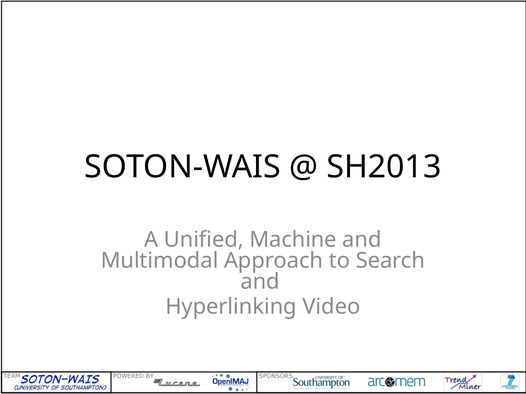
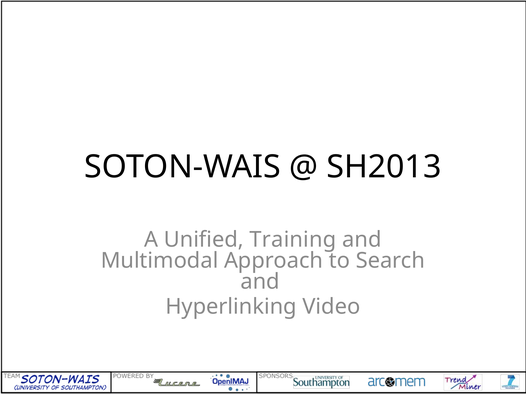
Machine: Machine -> Training
